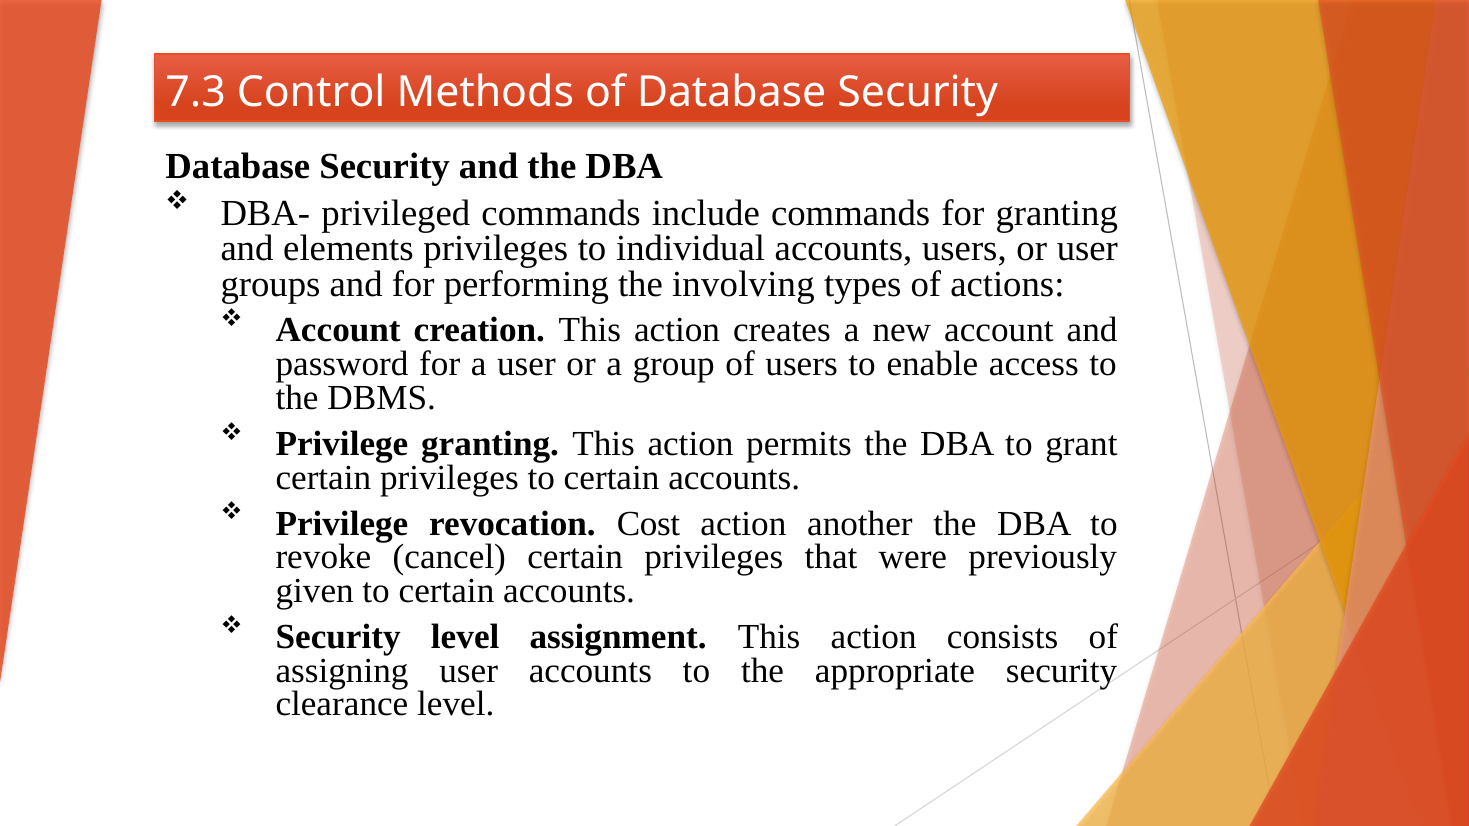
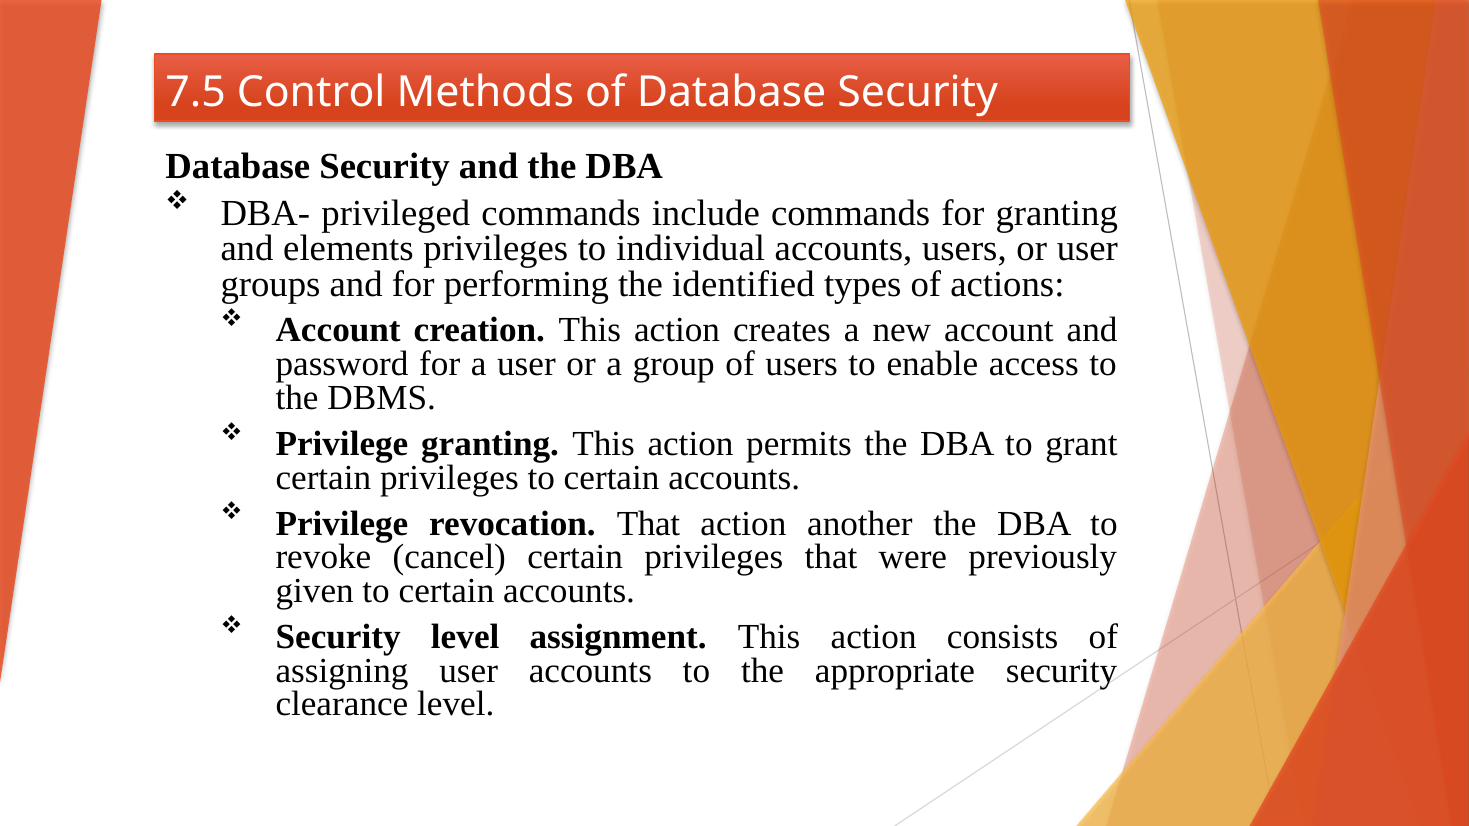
7.3: 7.3 -> 7.5
involving: involving -> identified
revocation Cost: Cost -> That
